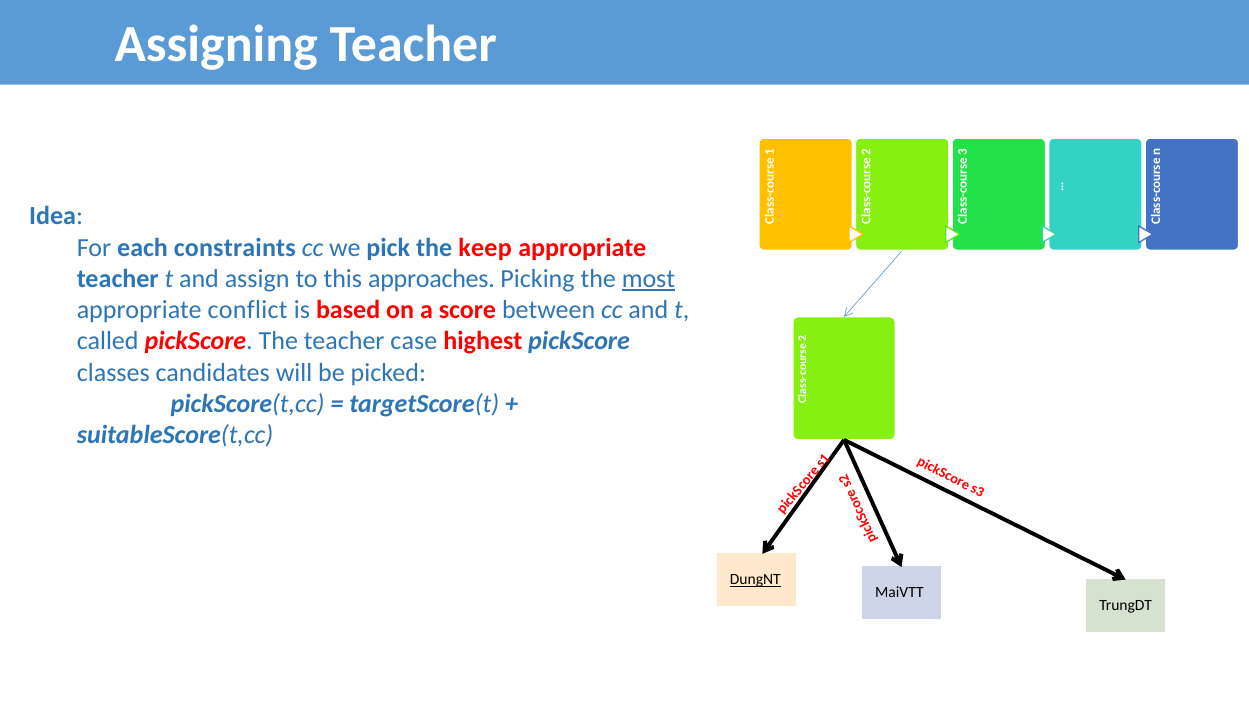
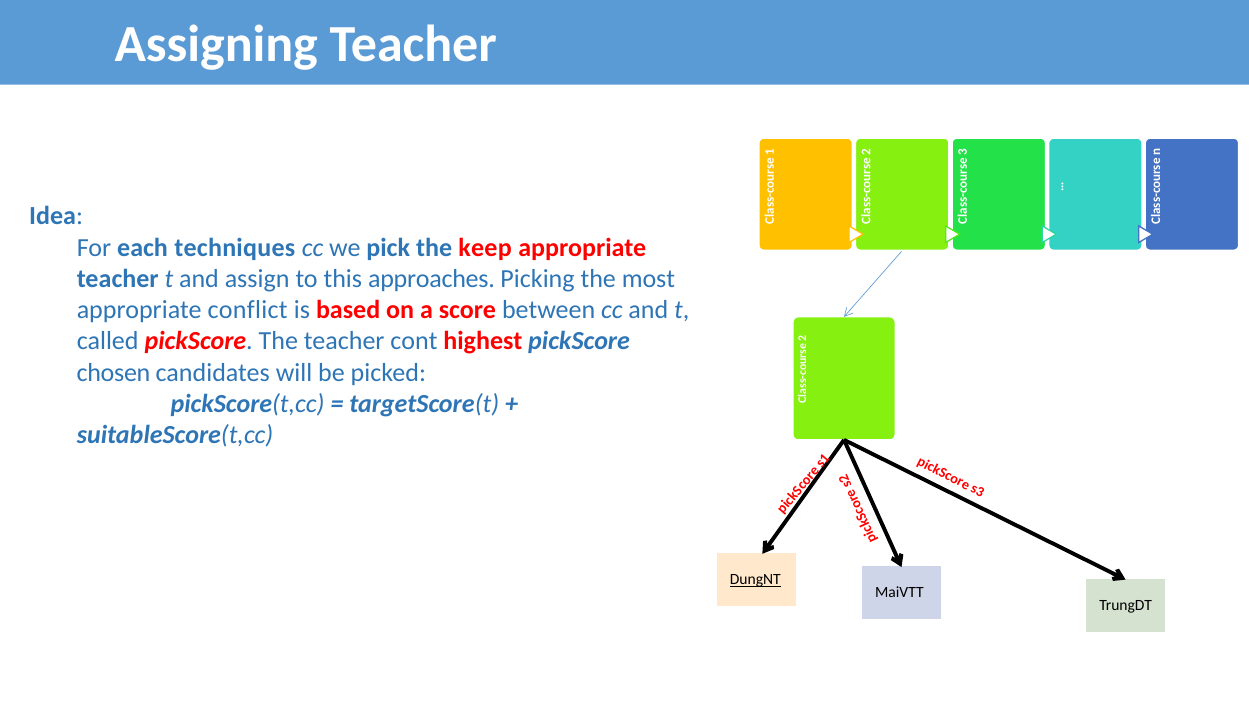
constraints: constraints -> techniques
most underline: present -> none
case: case -> cont
classes: classes -> chosen
